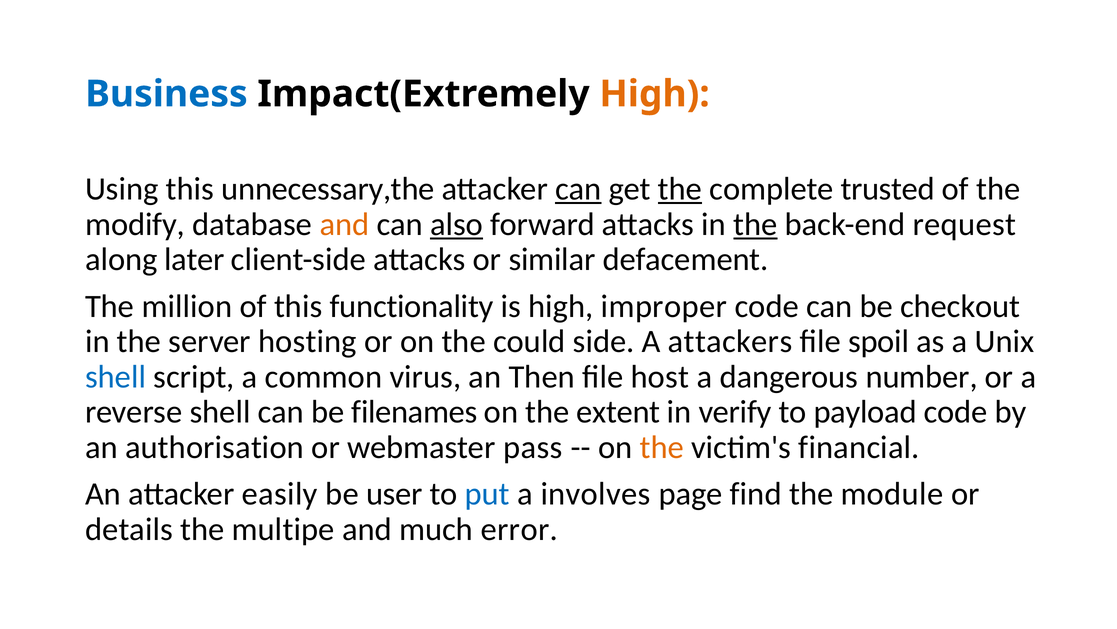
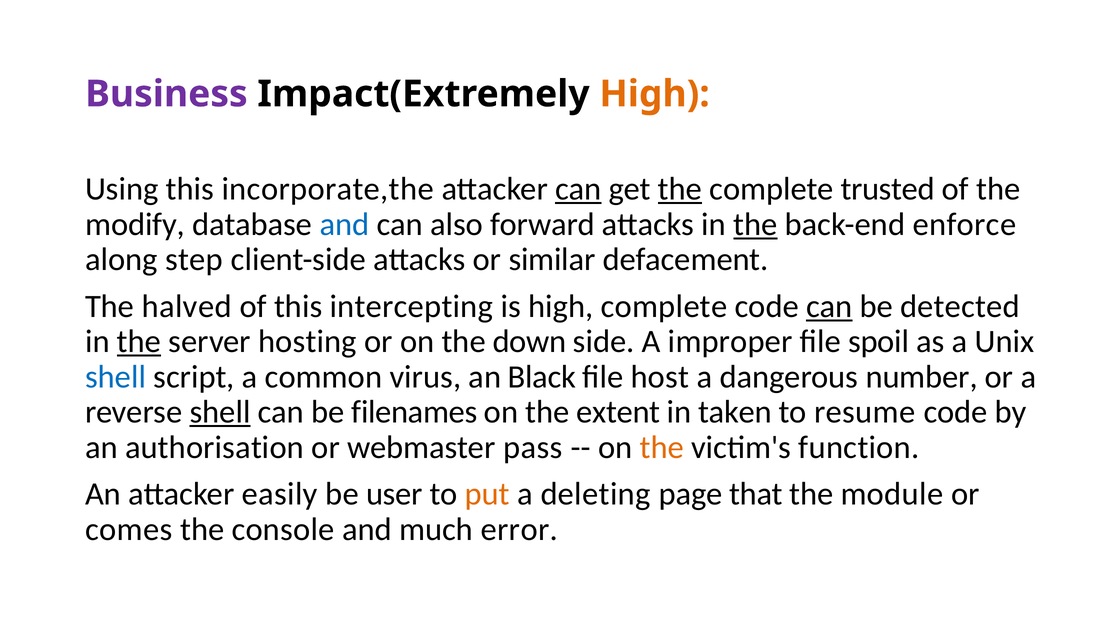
Business colour: blue -> purple
unnecessary,the: unnecessary,the -> incorporate,the
and at (344, 224) colour: orange -> blue
also underline: present -> none
request: request -> enforce
later: later -> step
million: million -> halved
functionality: functionality -> intercepting
high improper: improper -> complete
can at (829, 306) underline: none -> present
checkout: checkout -> detected
the at (139, 341) underline: none -> present
could: could -> down
attackers: attackers -> improper
Then: Then -> Black
shell at (220, 412) underline: none -> present
verify: verify -> taken
payload: payload -> resume
financial: financial -> function
put colour: blue -> orange
involves: involves -> deleting
find: find -> that
details: details -> comes
multipe: multipe -> console
